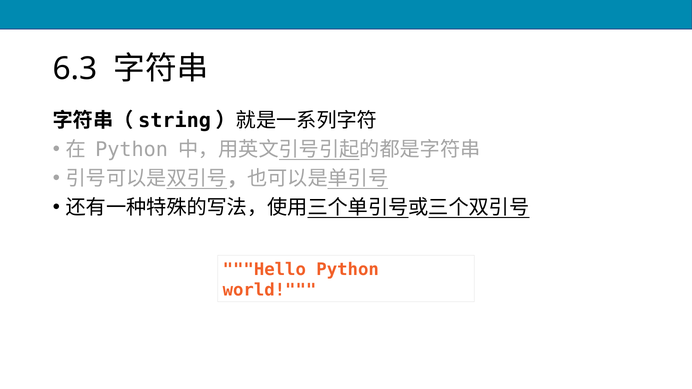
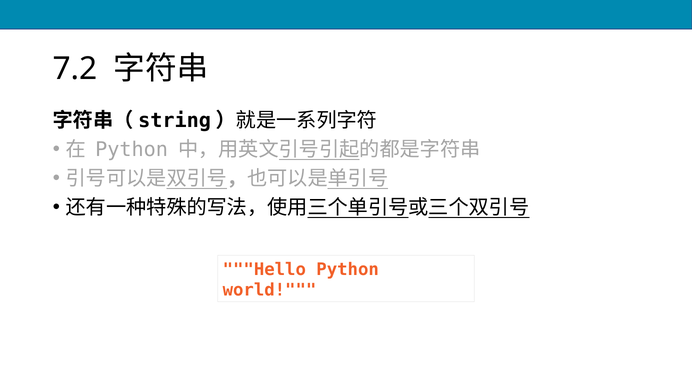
6.3: 6.3 -> 7.2
